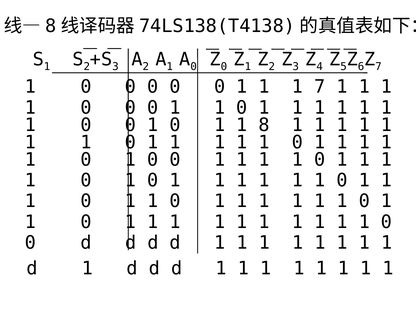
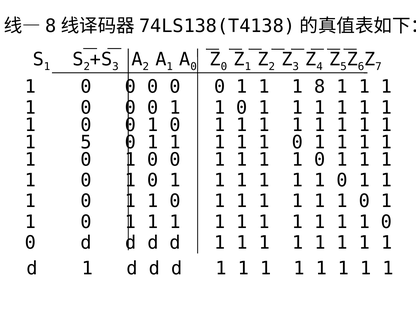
1 7: 7 -> 8
8 at (264, 125): 8 -> 1
1 at (86, 142): 1 -> 5
